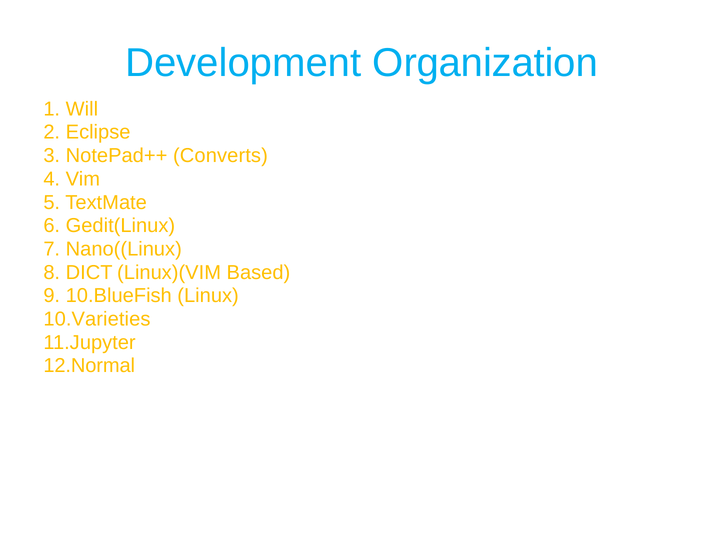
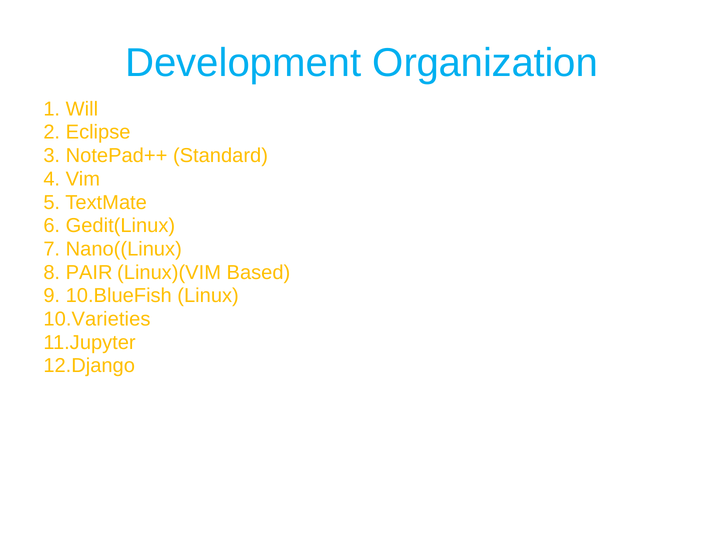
Converts: Converts -> Standard
DICT: DICT -> PAIR
12.Normal: 12.Normal -> 12.Django
